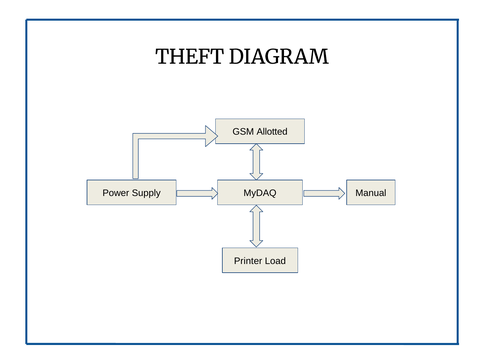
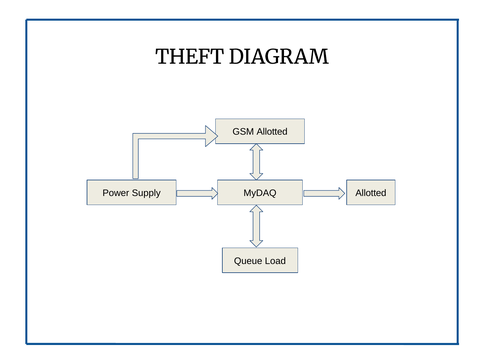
Manual at (371, 193): Manual -> Allotted
Printer: Printer -> Queue
